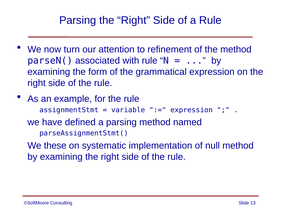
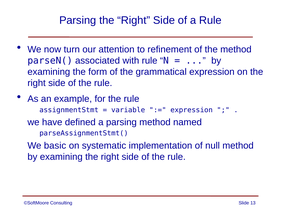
these: these -> basic
